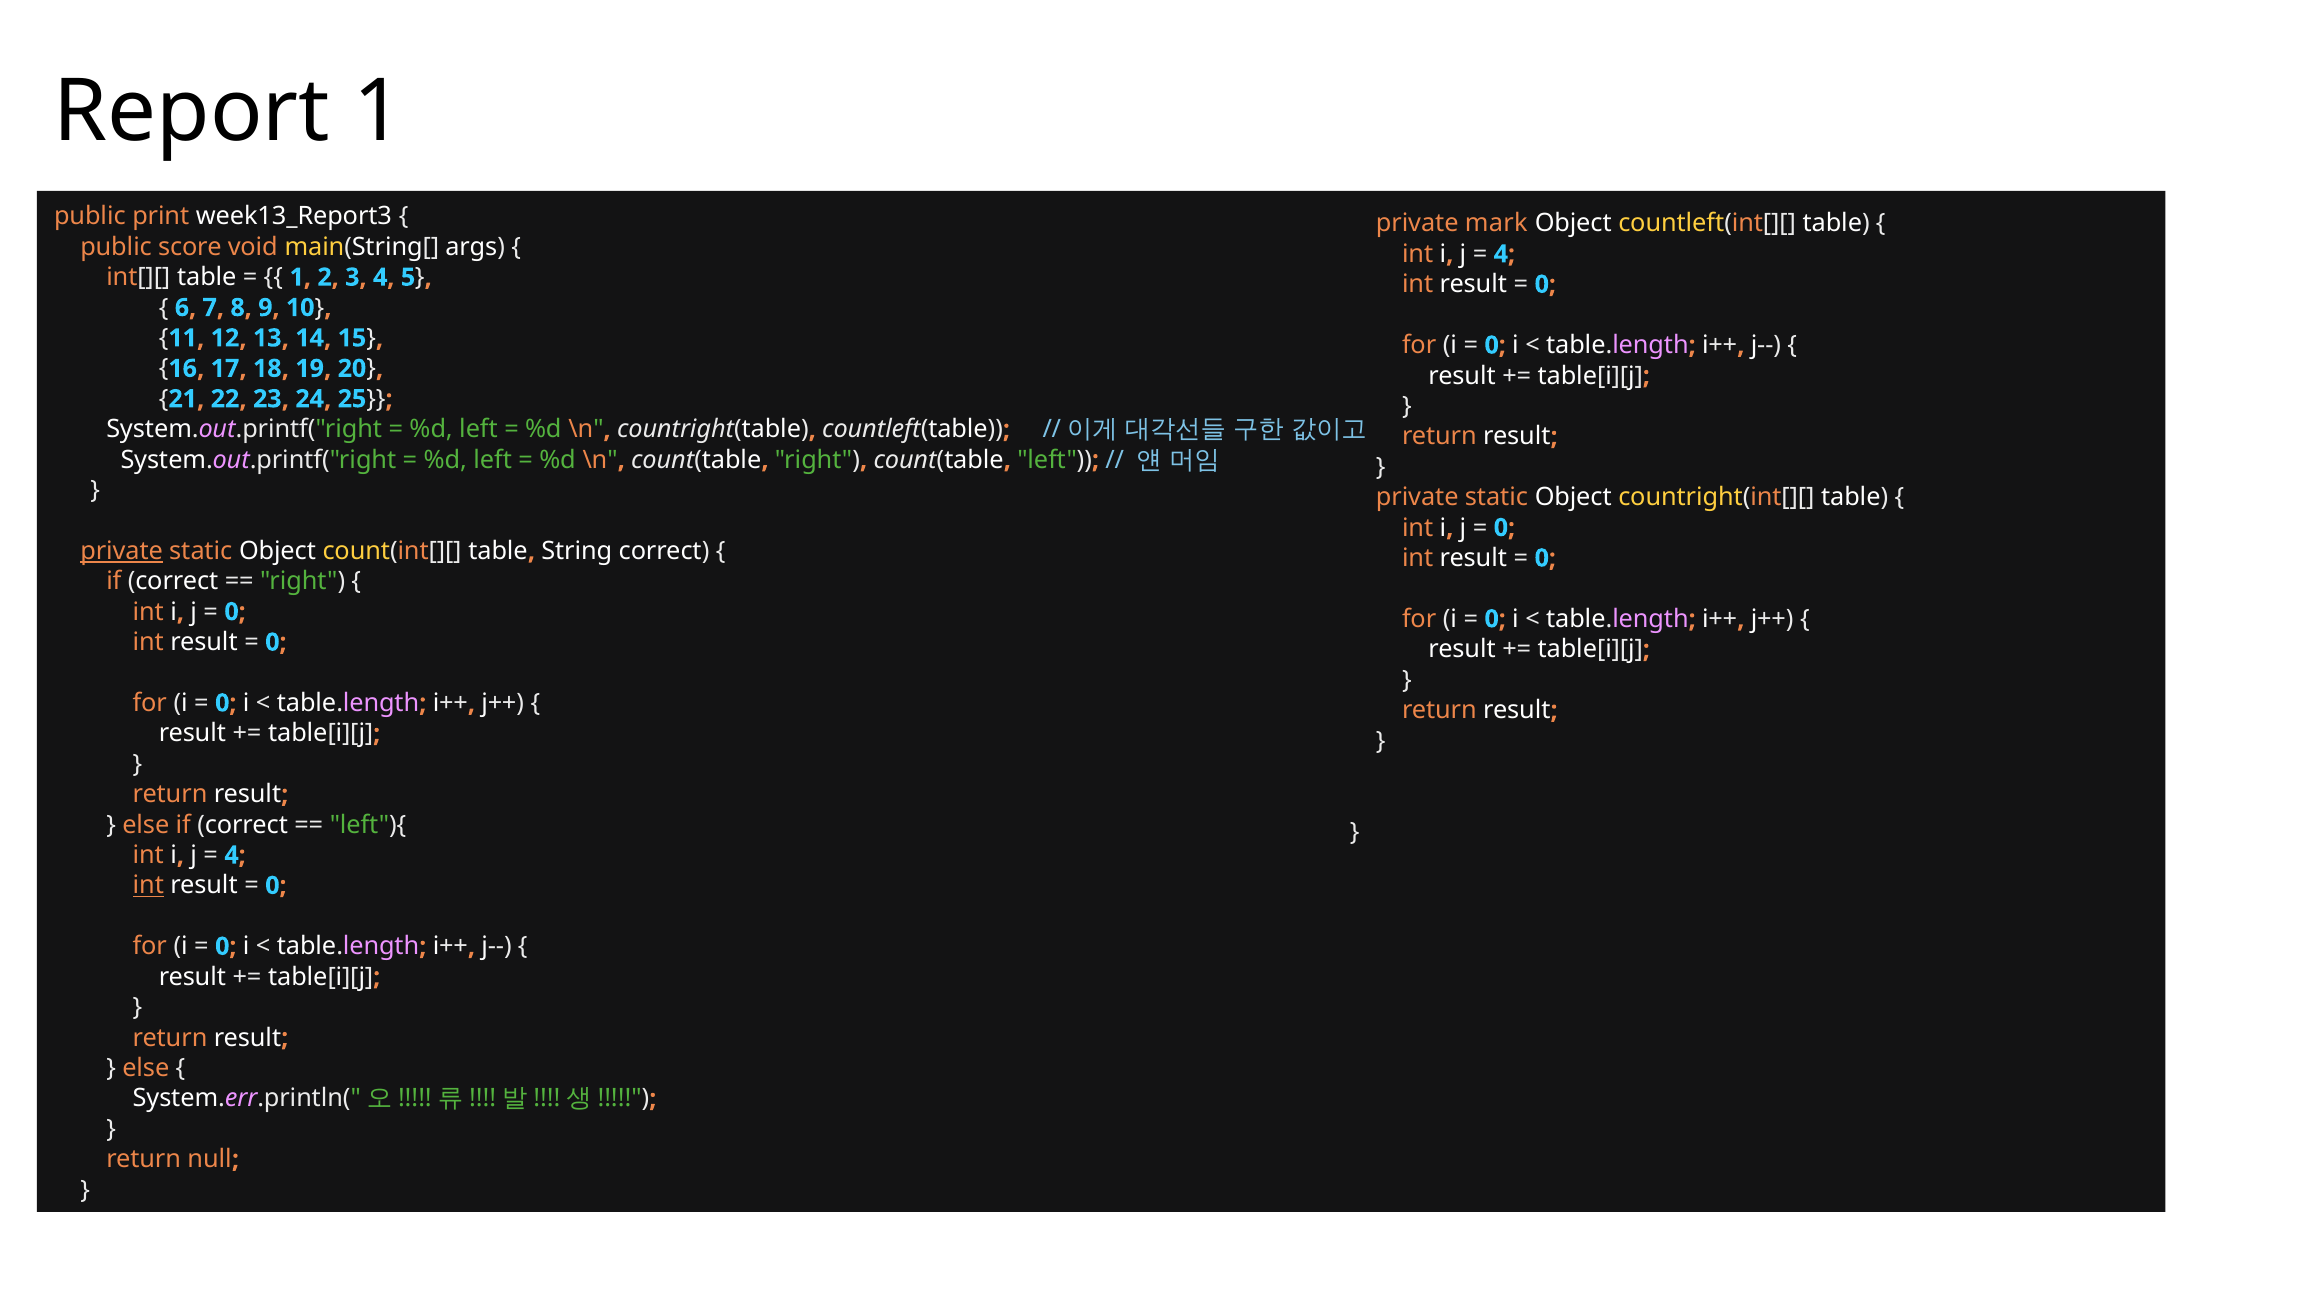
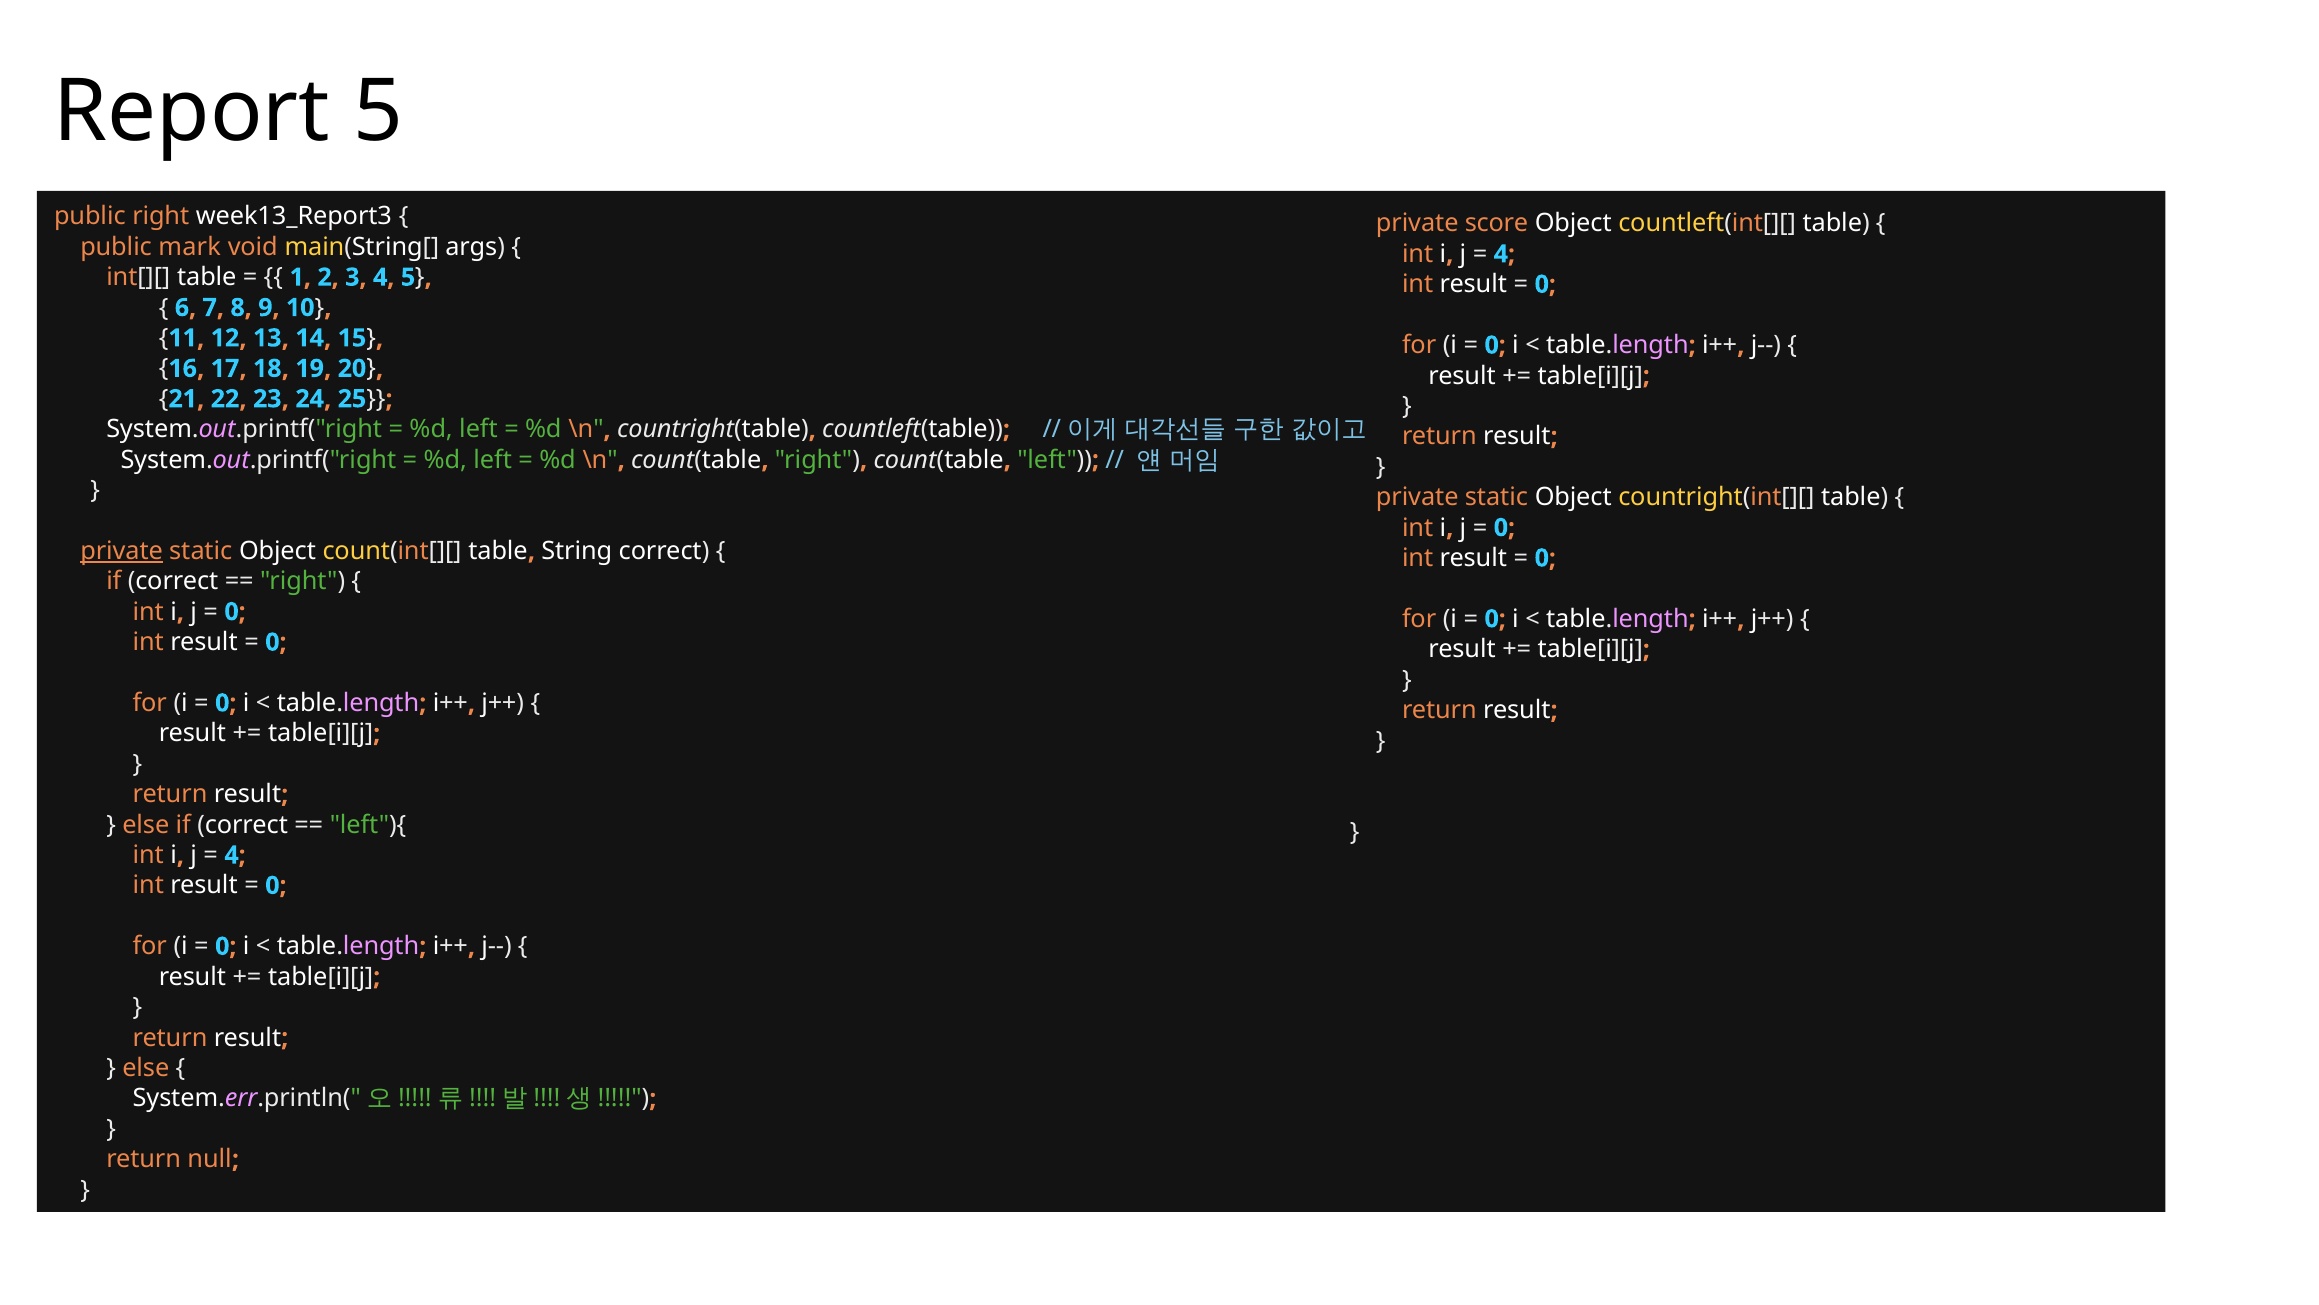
Report 1: 1 -> 5
public print: print -> right
mark: mark -> score
score: score -> mark
int at (148, 885) underline: present -> none
